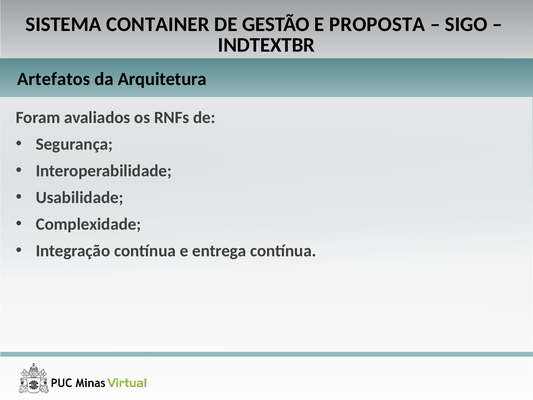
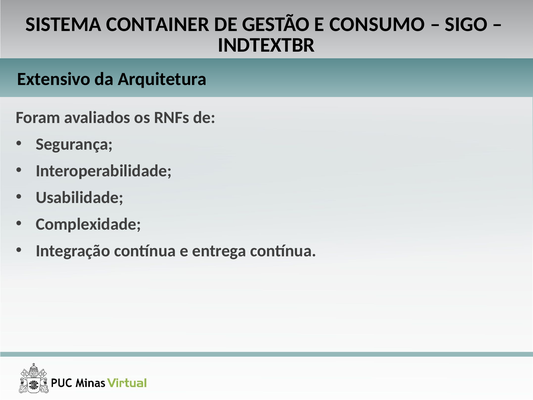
PROPOSTA: PROPOSTA -> CONSUMO
Artefatos: Artefatos -> Extensivo
